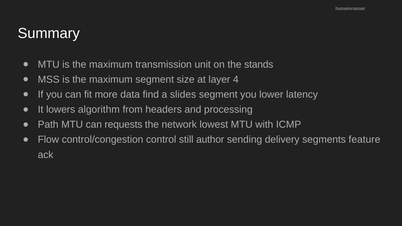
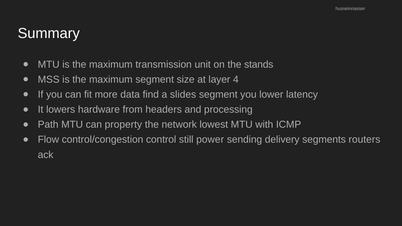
algorithm: algorithm -> hardware
requests: requests -> property
author: author -> power
feature: feature -> routers
